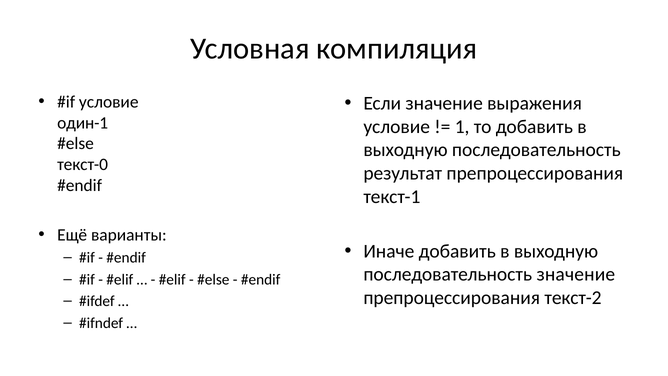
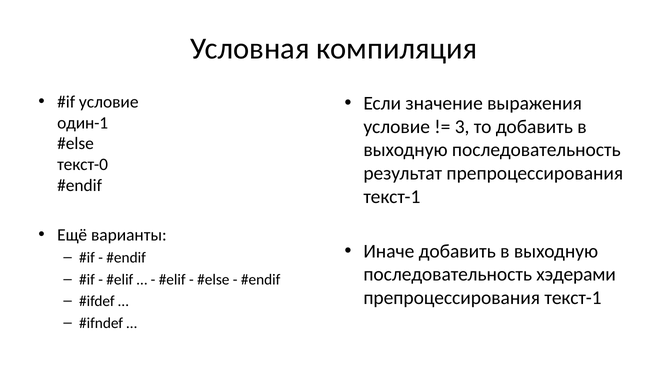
1: 1 -> 3
последовательность значение: значение -> хэдерами
текст-2 at (573, 298): текст-2 -> текст-1
